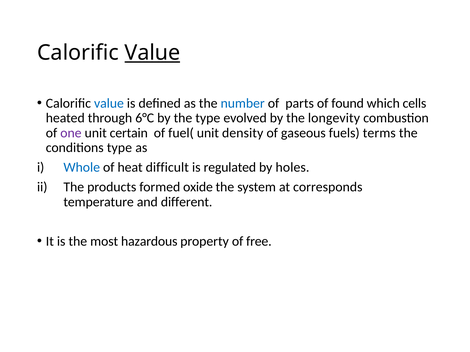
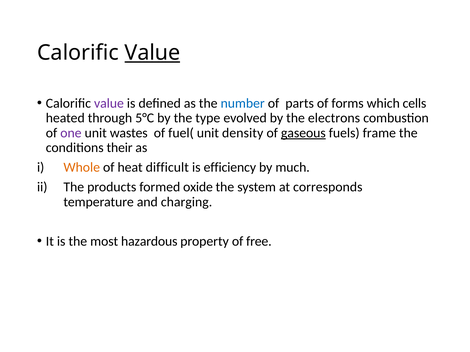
value at (109, 104) colour: blue -> purple
found: found -> forms
6°C: 6°C -> 5°C
longevity: longevity -> electrons
certain: certain -> wastes
gaseous underline: none -> present
terms: terms -> frame
conditions type: type -> their
Whole colour: blue -> orange
regulated: regulated -> efficiency
holes: holes -> much
different: different -> charging
